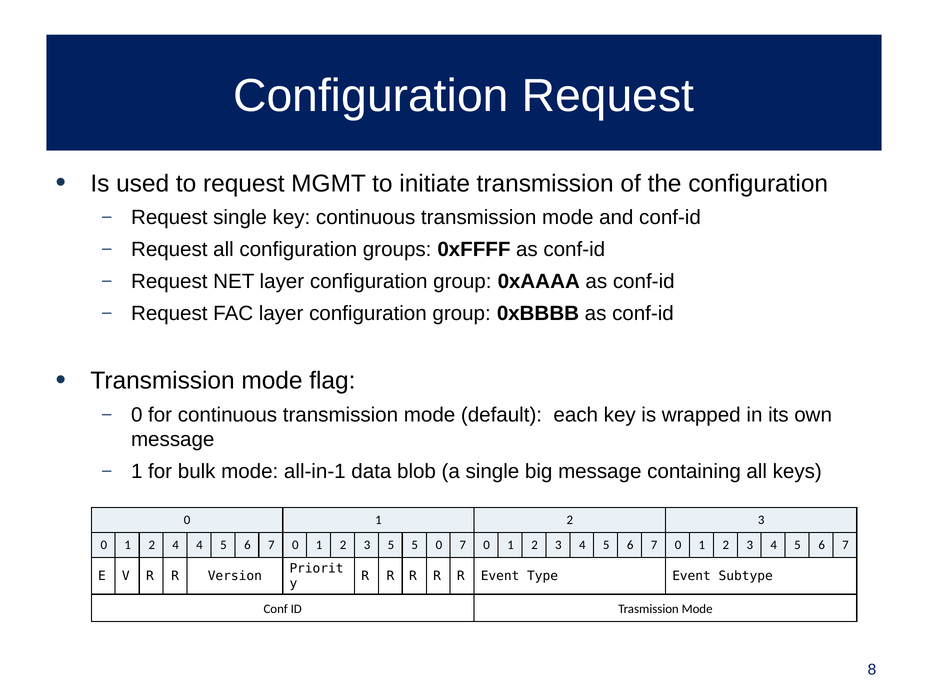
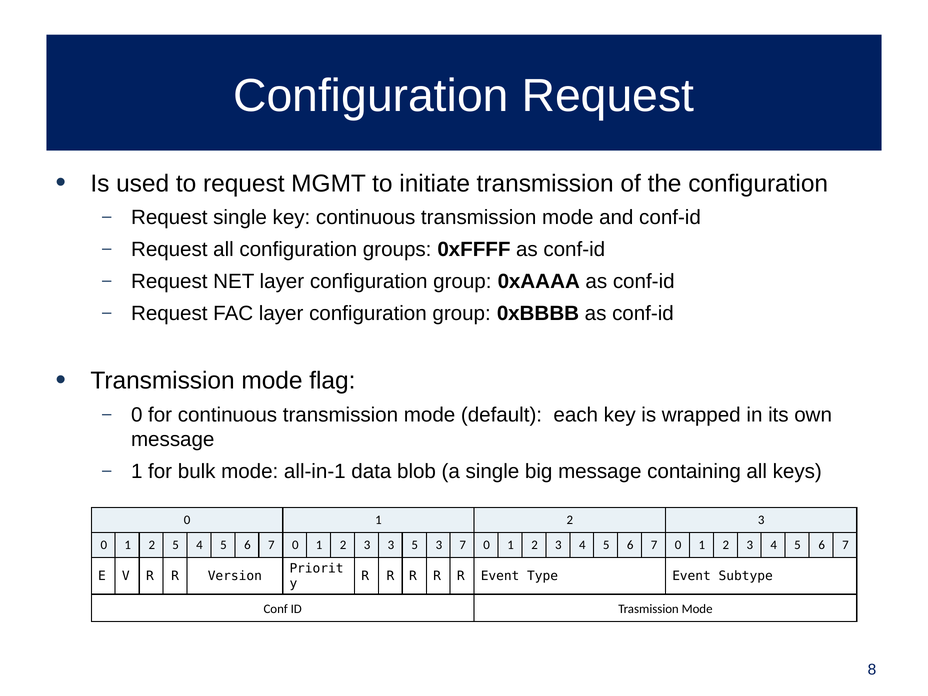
2 4: 4 -> 5
3 5: 5 -> 3
5 0: 0 -> 3
